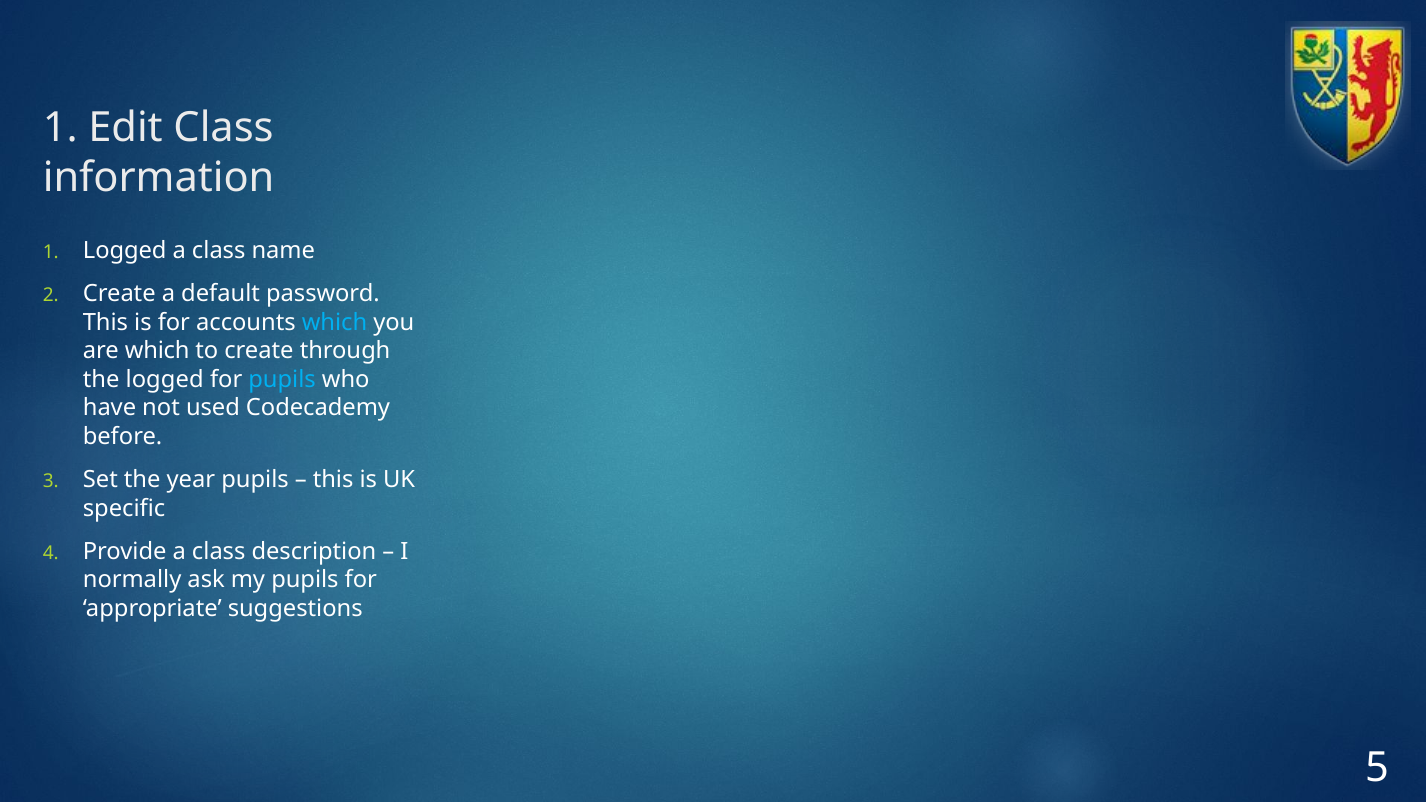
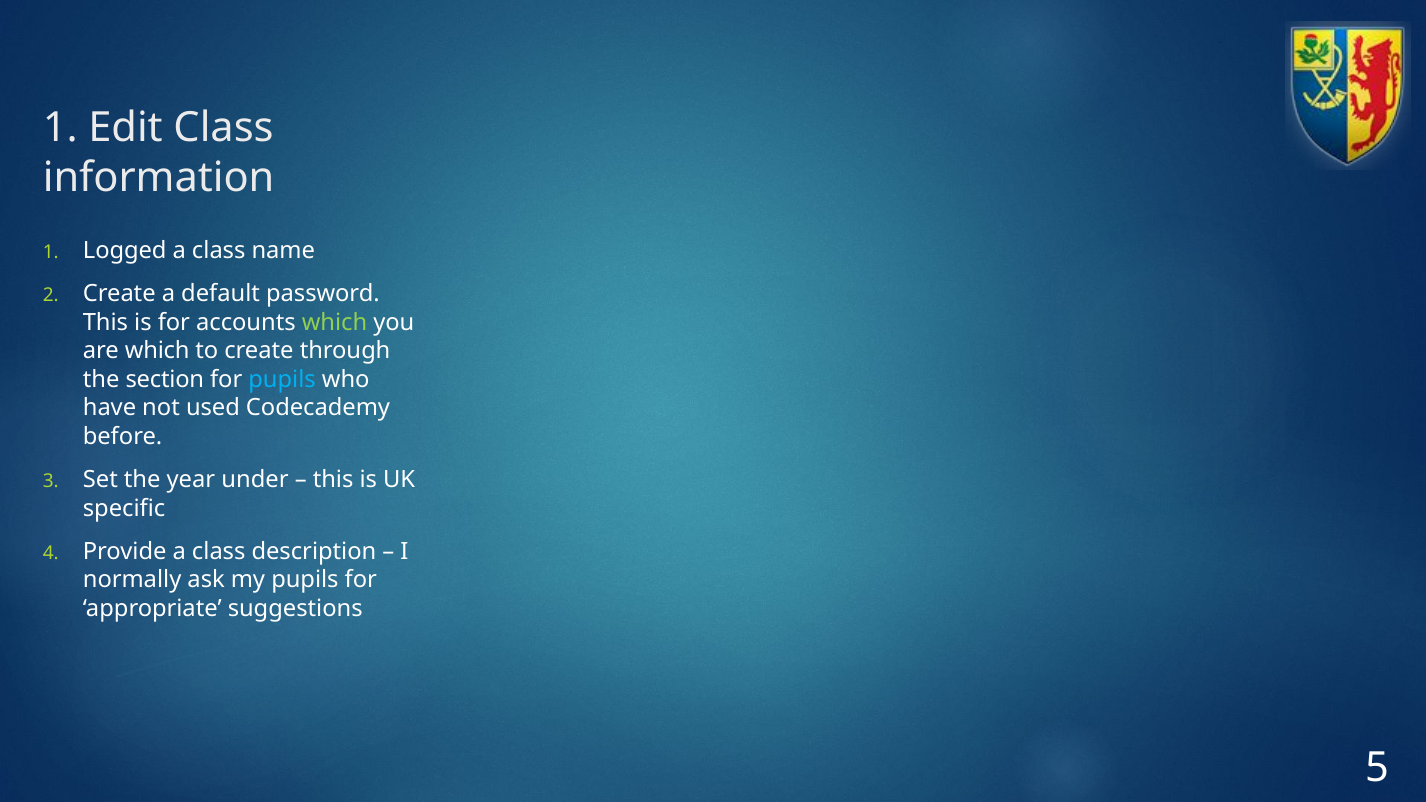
which at (335, 322) colour: light blue -> light green
the logged: logged -> section
year pupils: pupils -> under
